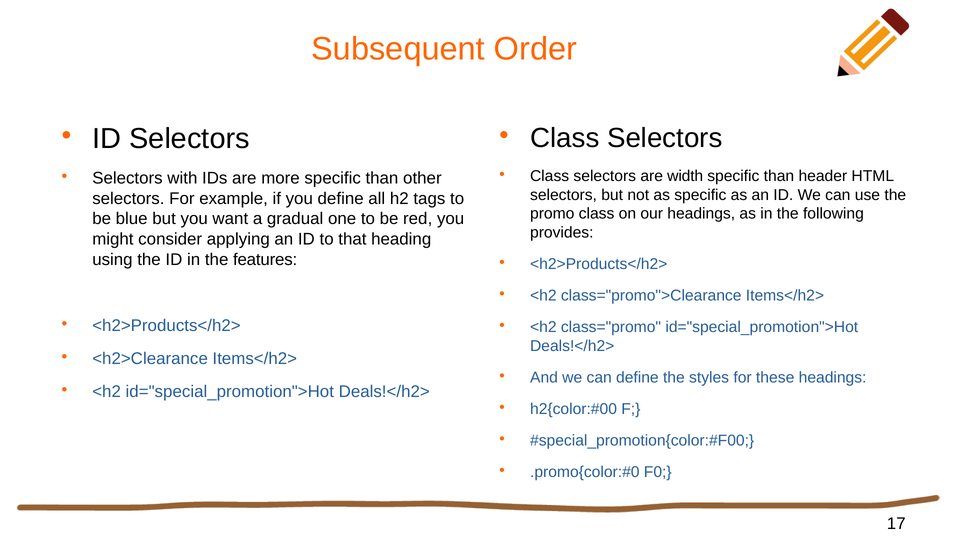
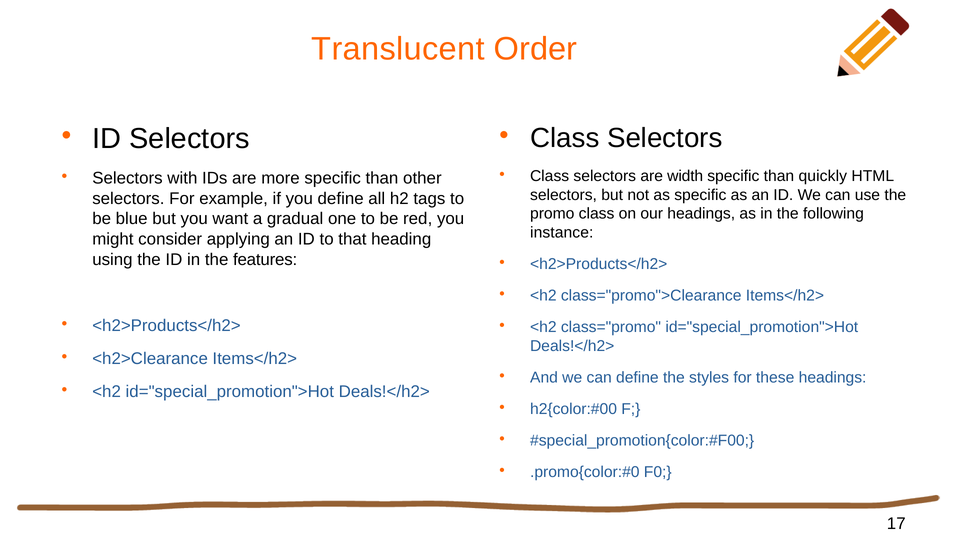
Subsequent: Subsequent -> Translucent
header: header -> quickly
provides: provides -> instance
